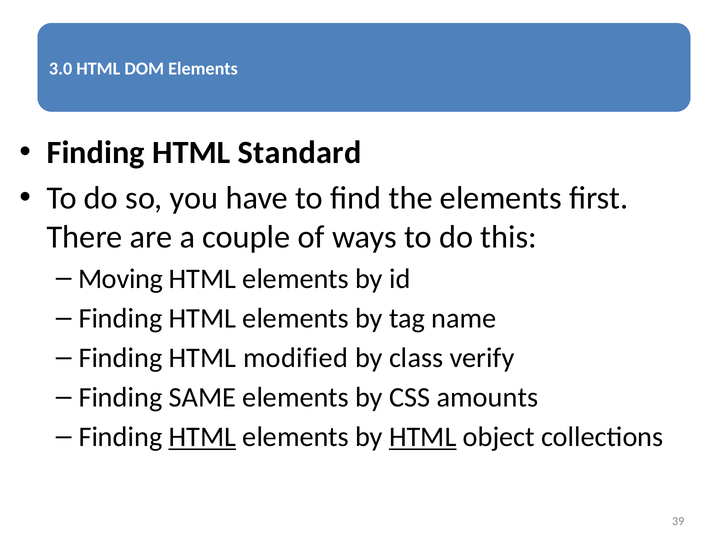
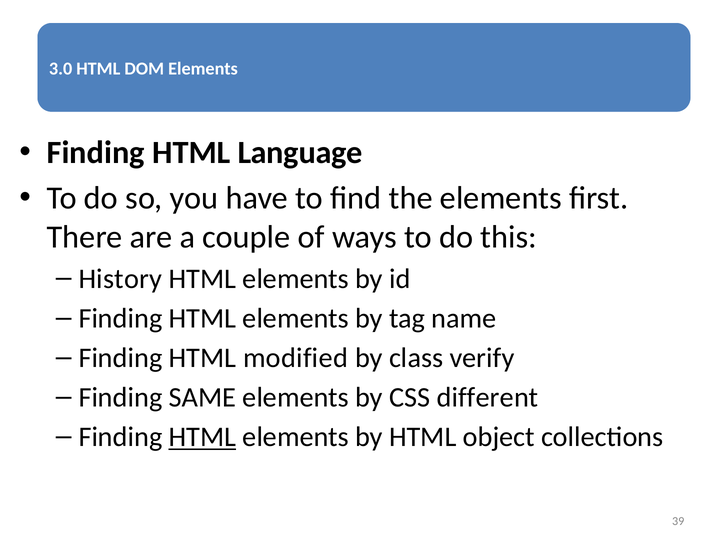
Standard: Standard -> Language
Moving: Moving -> History
amounts: amounts -> different
HTML at (423, 437) underline: present -> none
